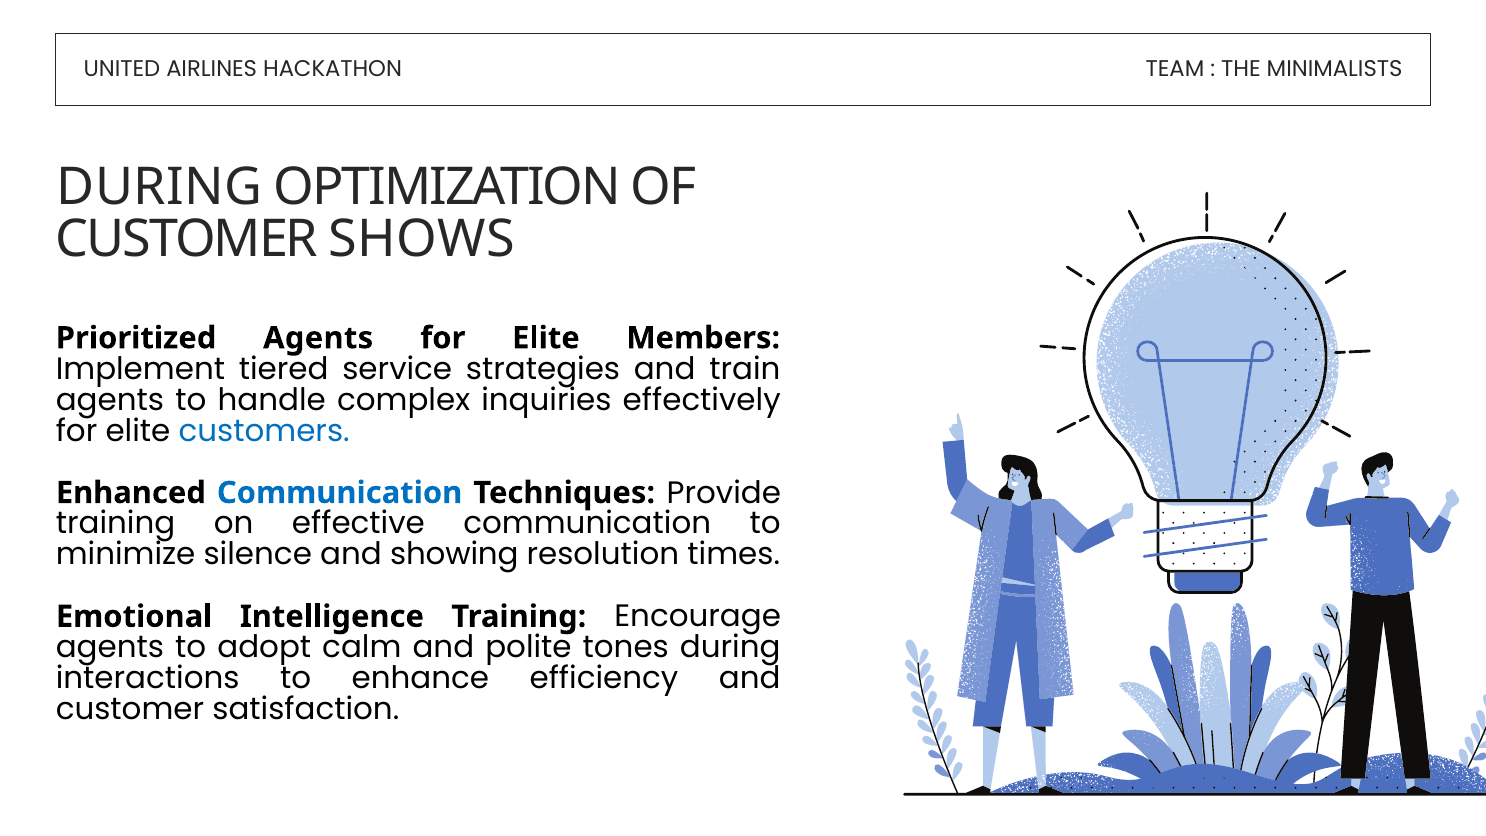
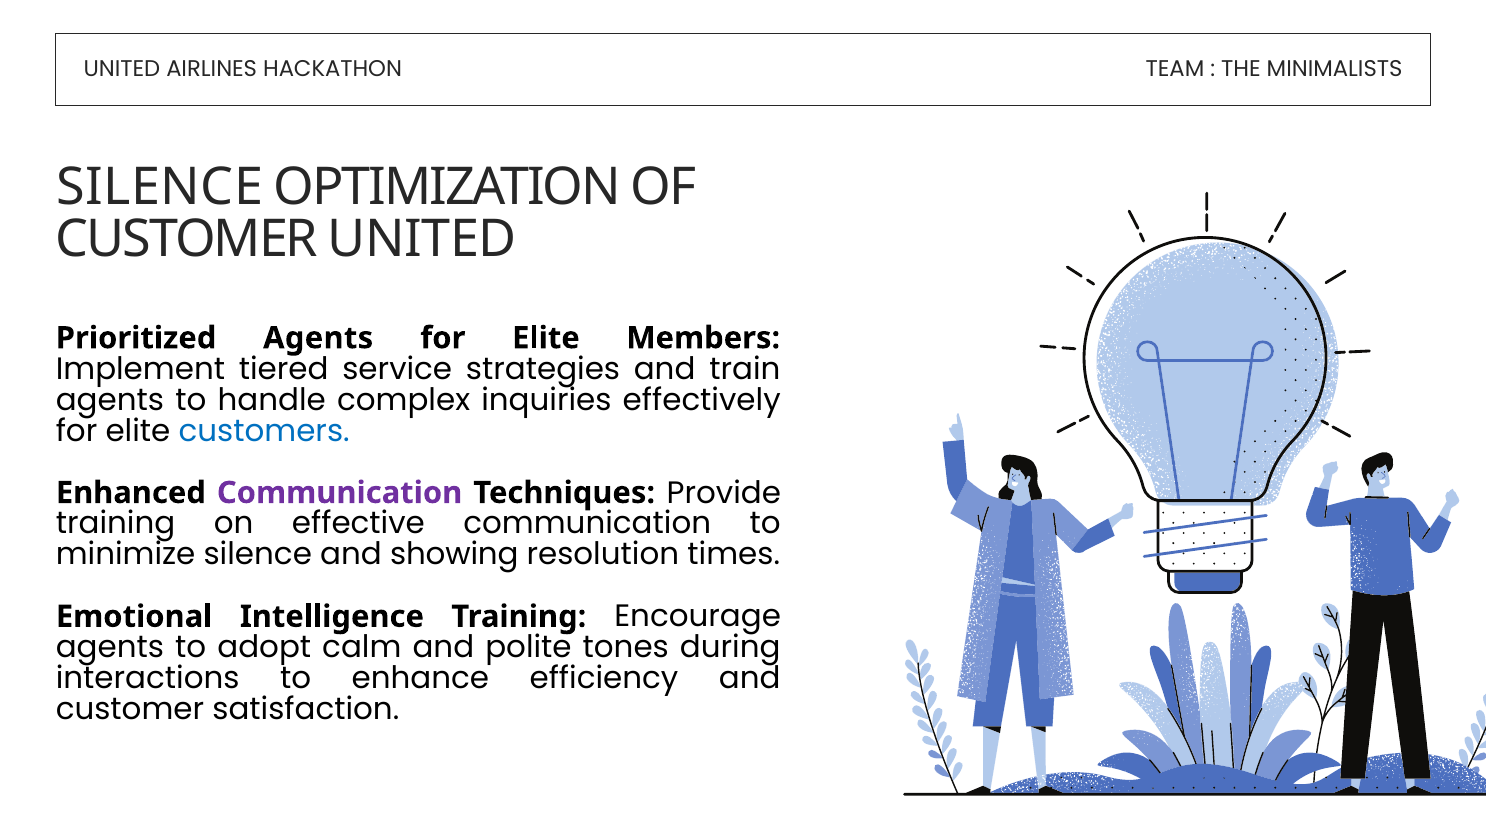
DURING at (160, 187): DURING -> SILENCE
CUSTOMER SHOWS: SHOWS -> UNITED
Communication at (340, 493) colour: blue -> purple
